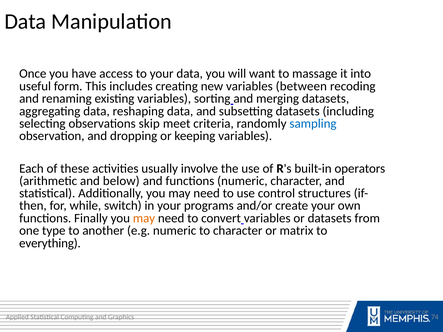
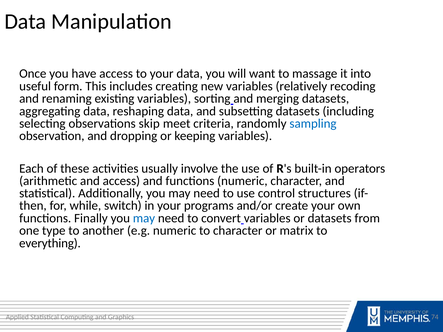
between: between -> relatively
and below: below -> access
may at (144, 218) colour: orange -> blue
